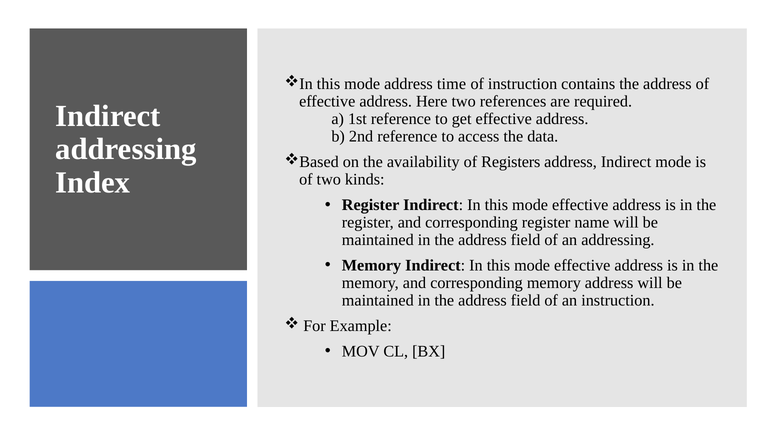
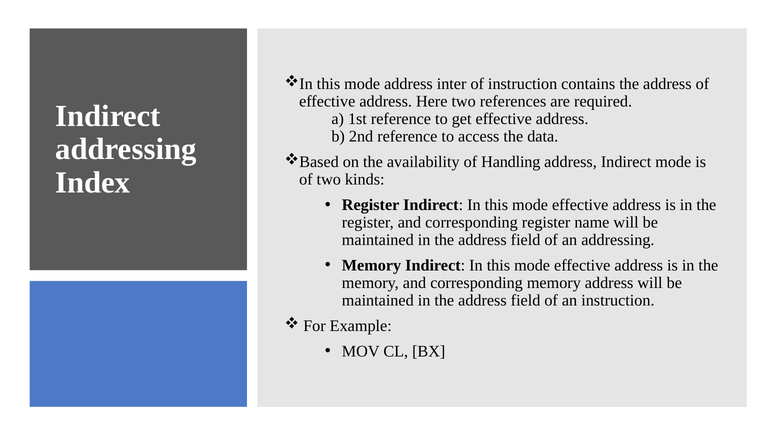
time: time -> inter
Registers: Registers -> Handling
